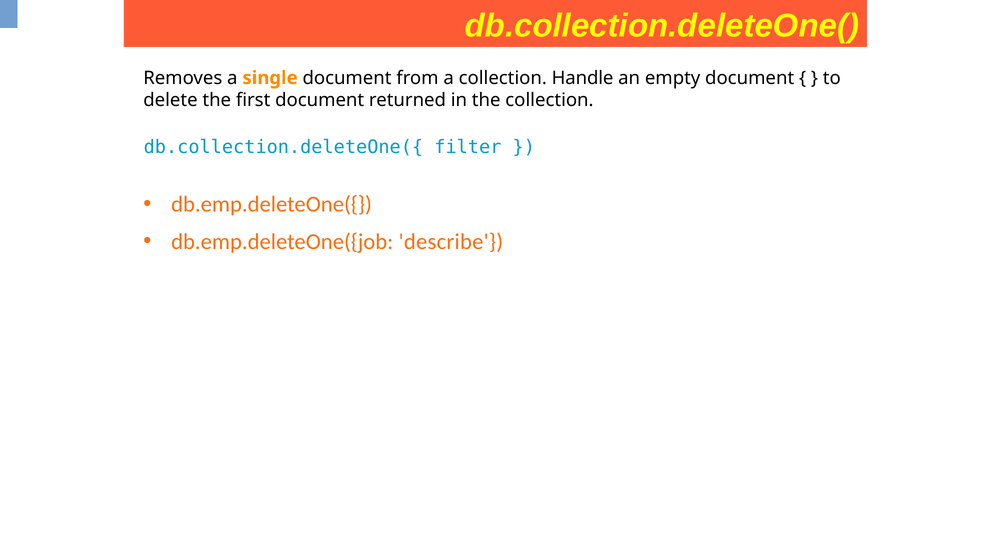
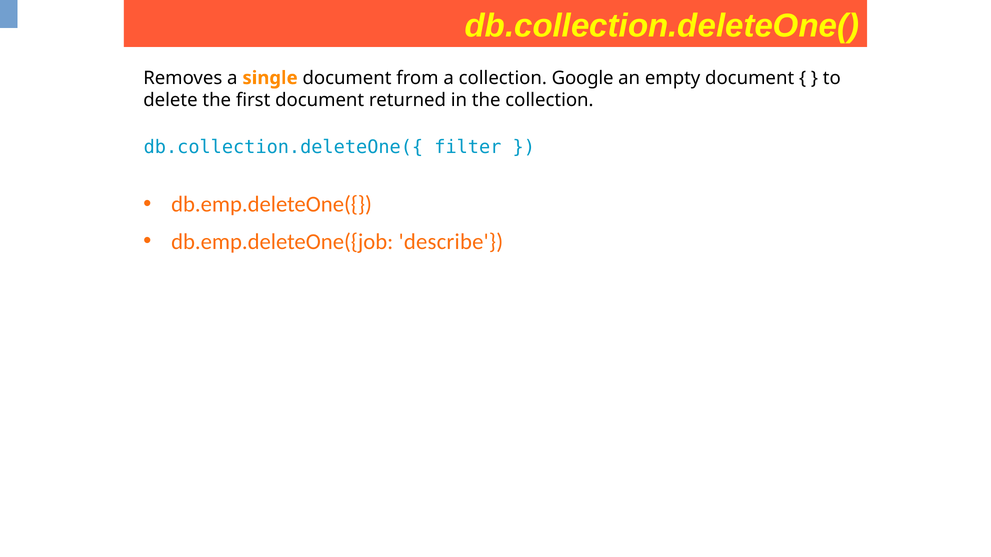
Handle: Handle -> Google
